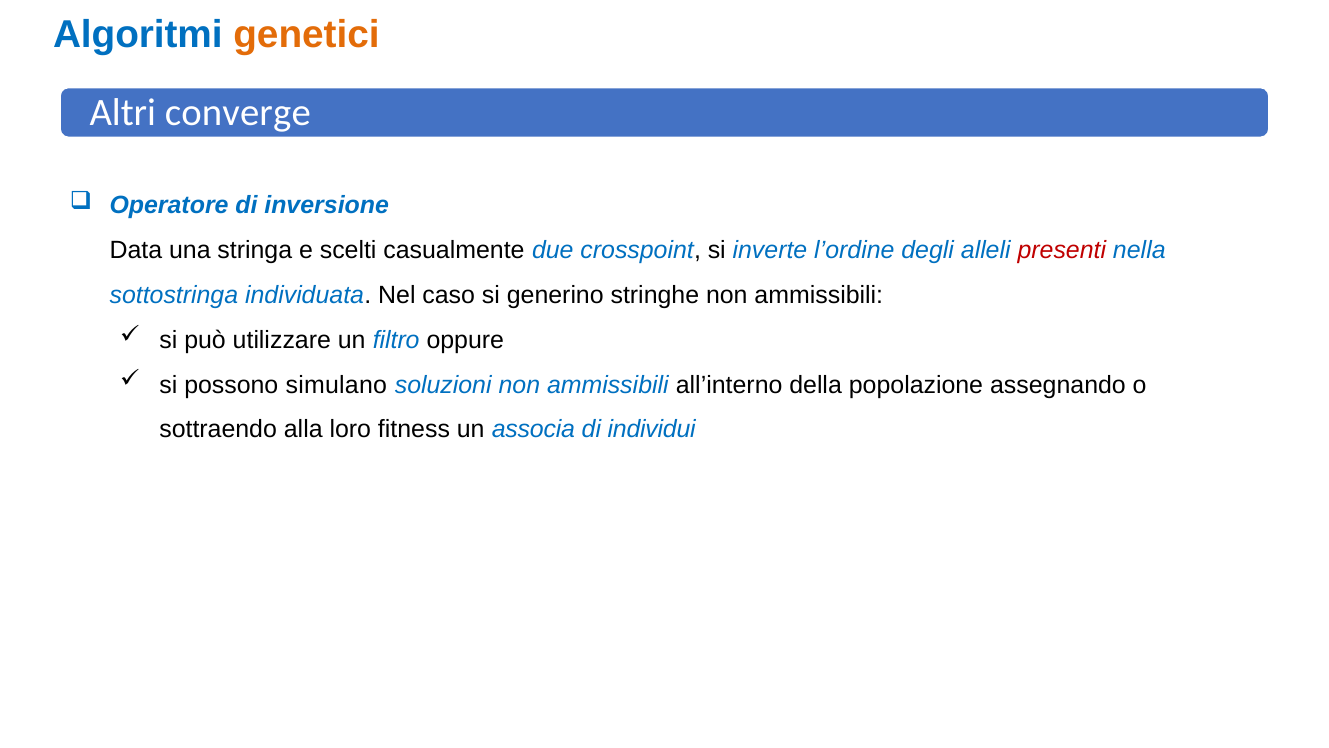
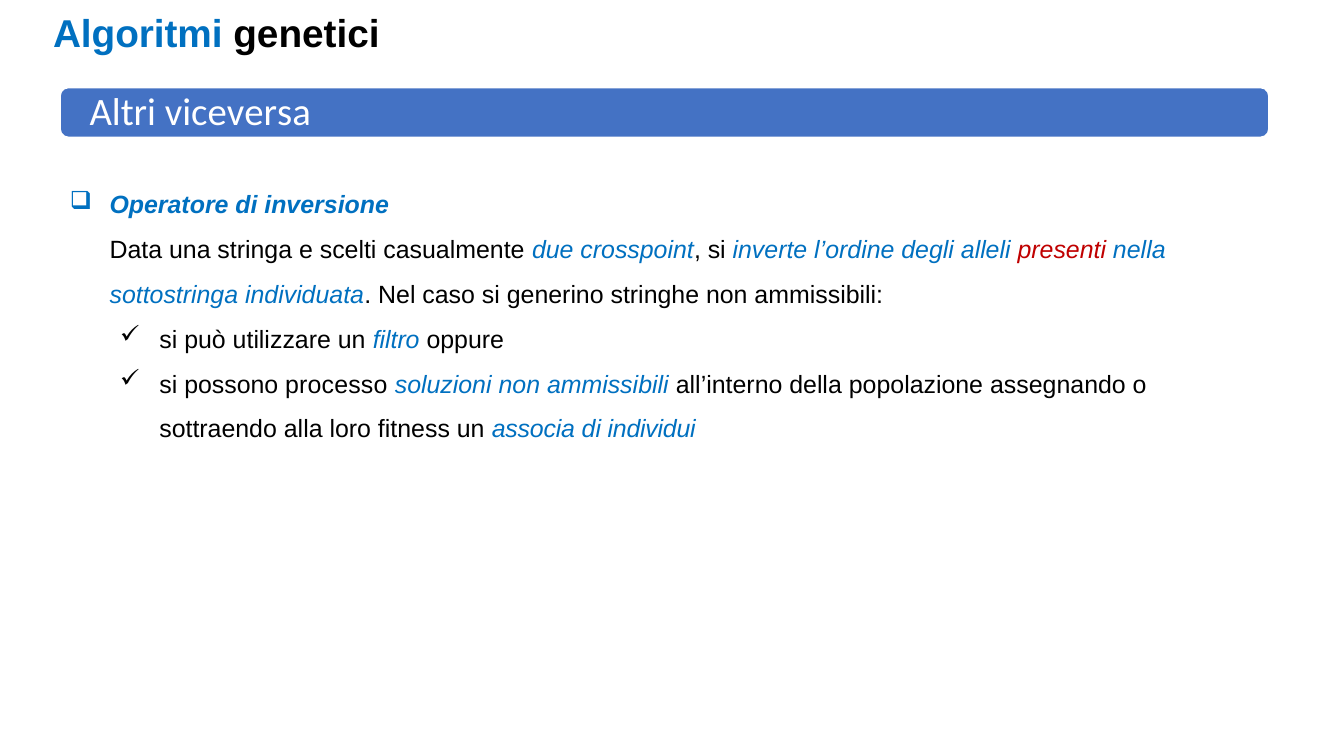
genetici colour: orange -> black
converge: converge -> viceversa
simulano: simulano -> processo
